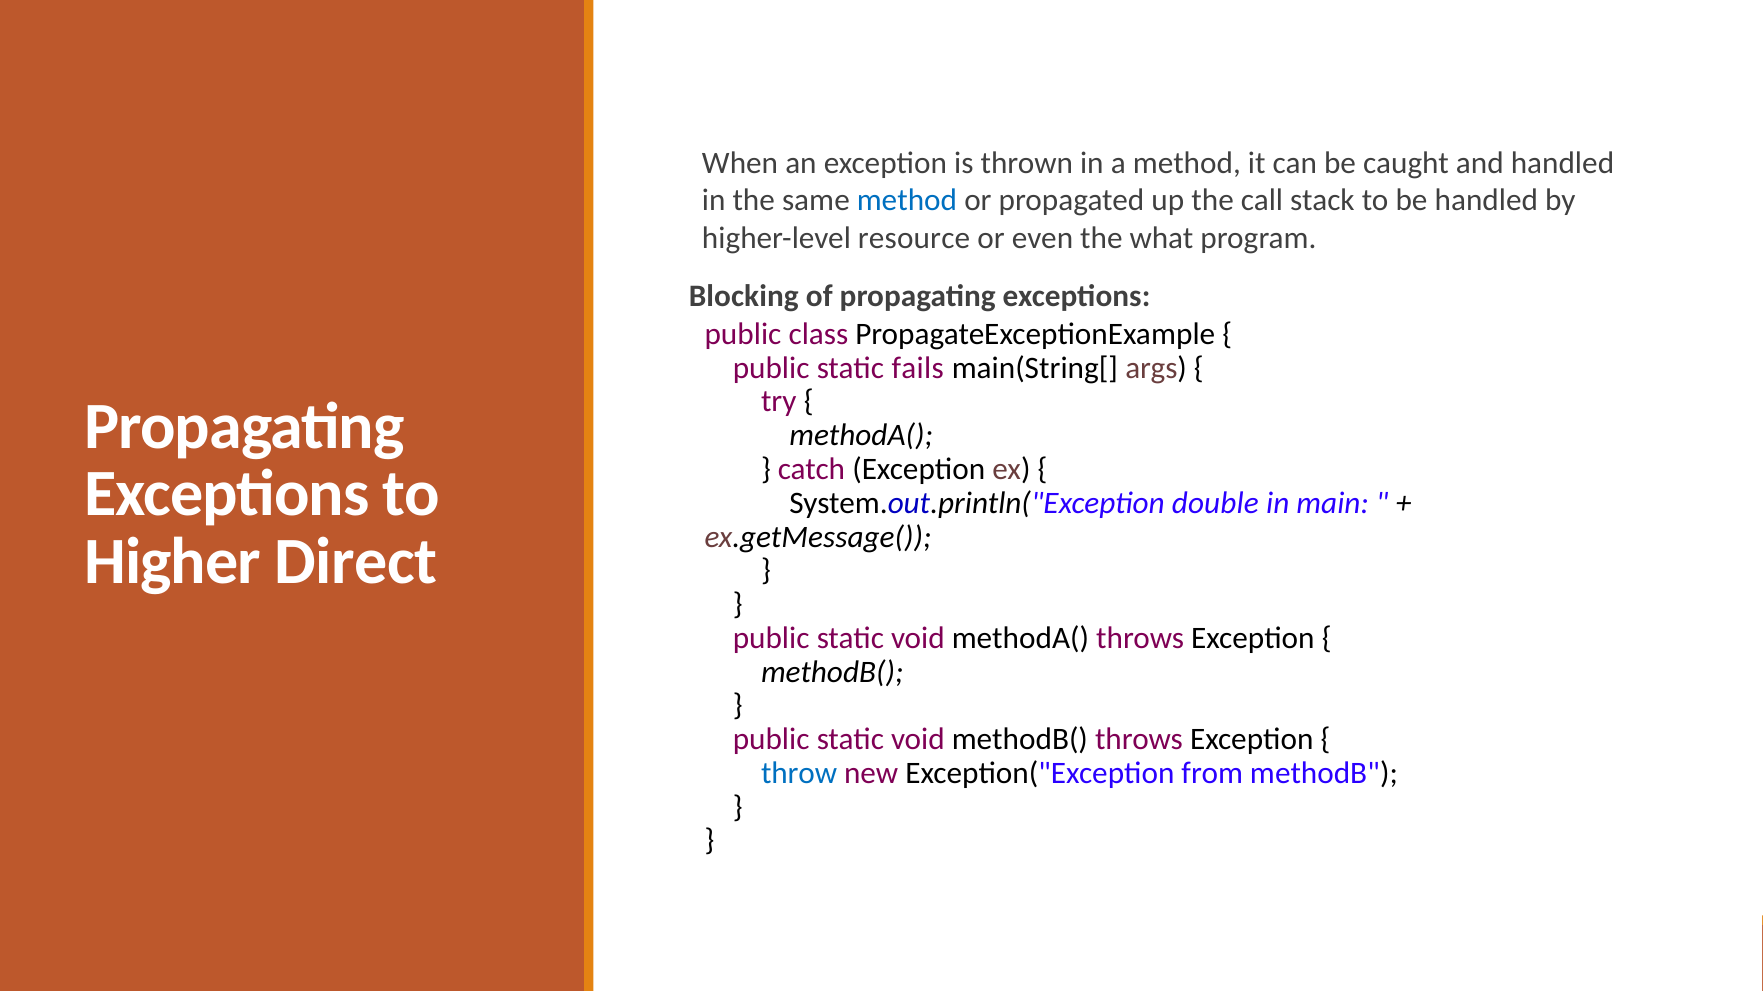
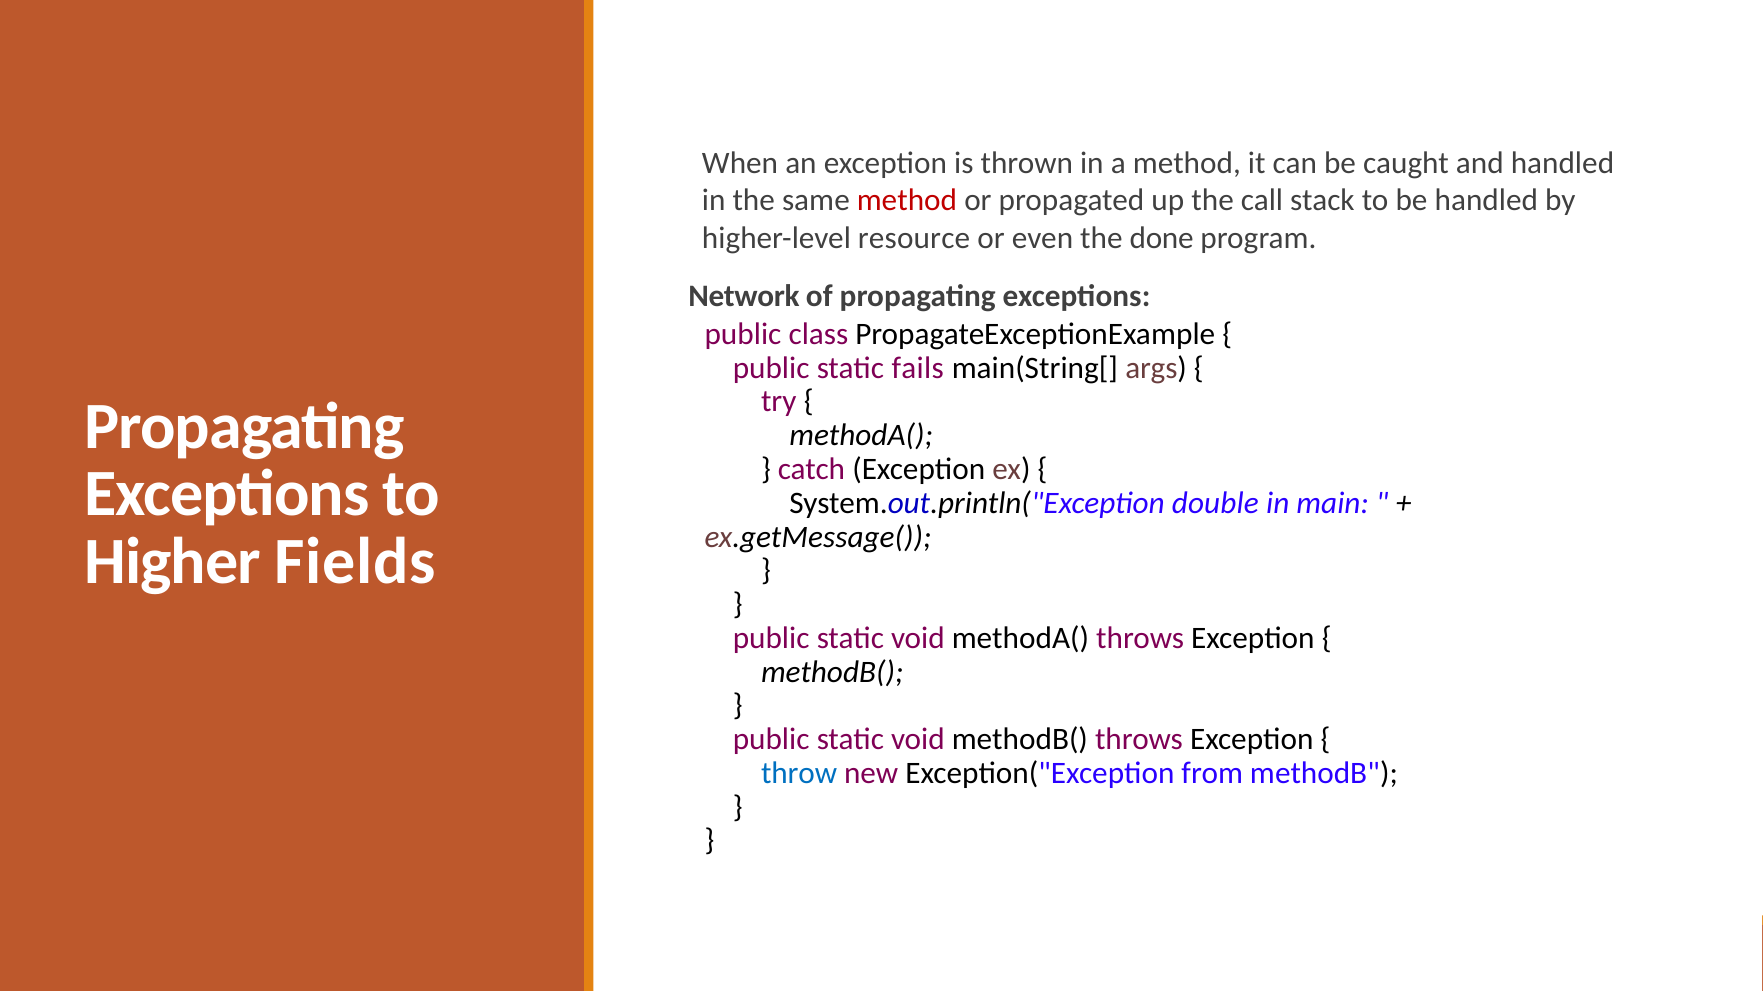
method at (907, 200) colour: blue -> red
what: what -> done
Blocking: Blocking -> Network
Direct: Direct -> Fields
